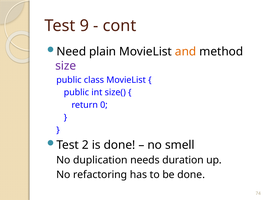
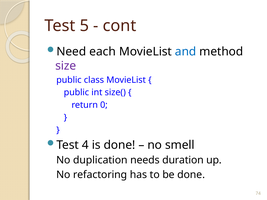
9: 9 -> 5
plain: plain -> each
and colour: orange -> blue
2: 2 -> 4
